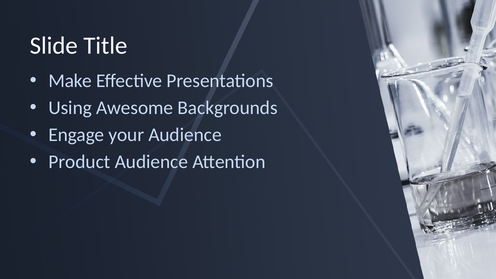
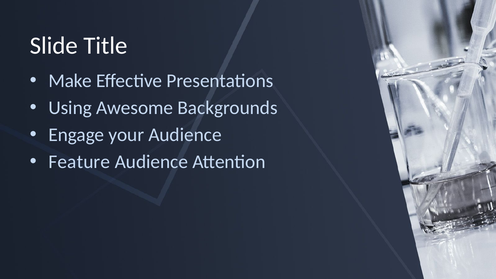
Product: Product -> Feature
